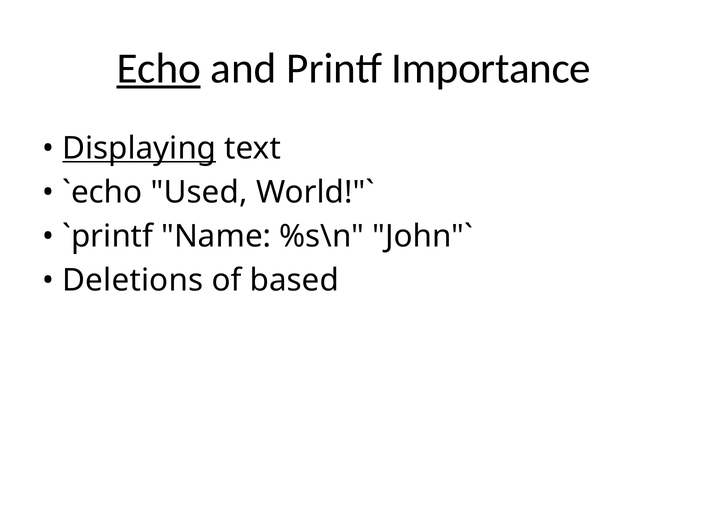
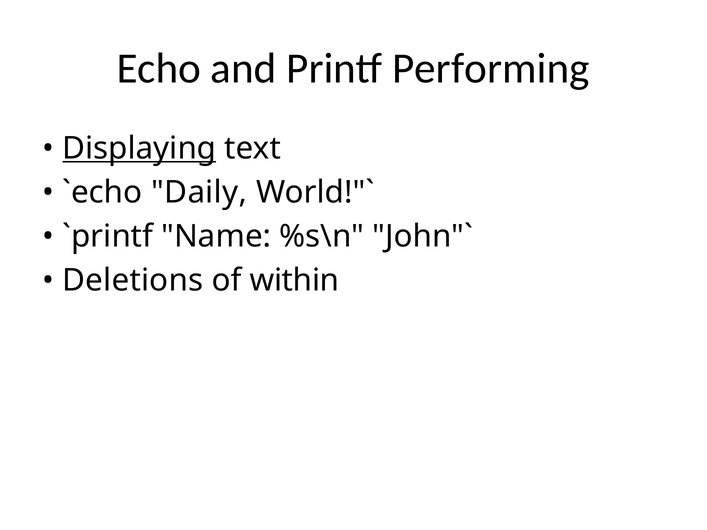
Echo underline: present -> none
Importance: Importance -> Performing
Used: Used -> Daily
based: based -> within
